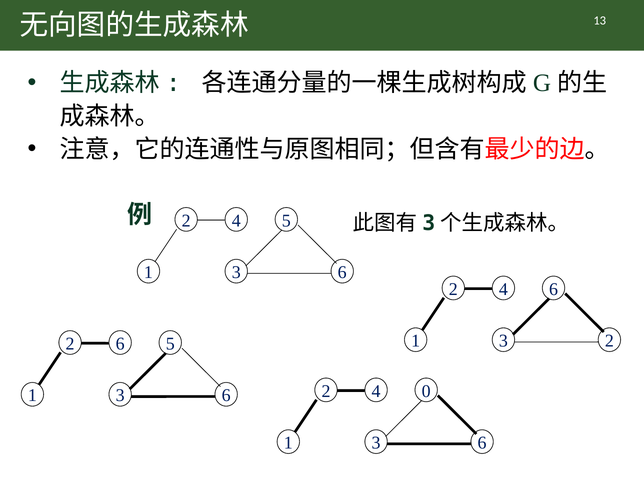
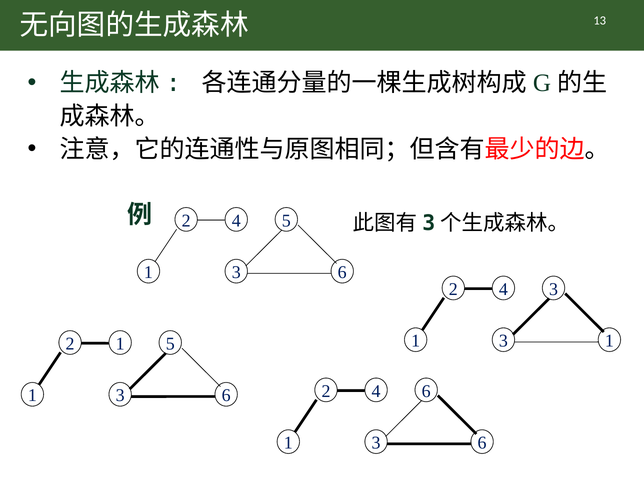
4 6: 6 -> 3
1 3 2: 2 -> 1
2 6: 6 -> 1
4 0: 0 -> 6
